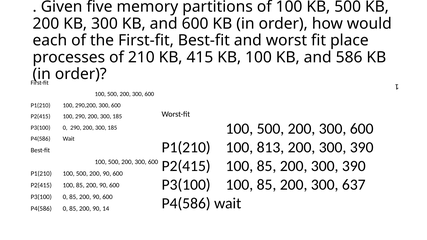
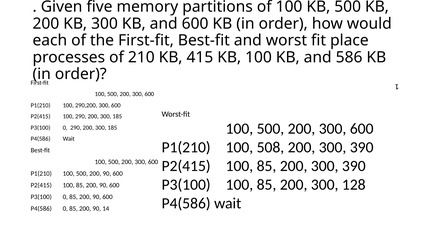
813: 813 -> 508
637: 637 -> 128
